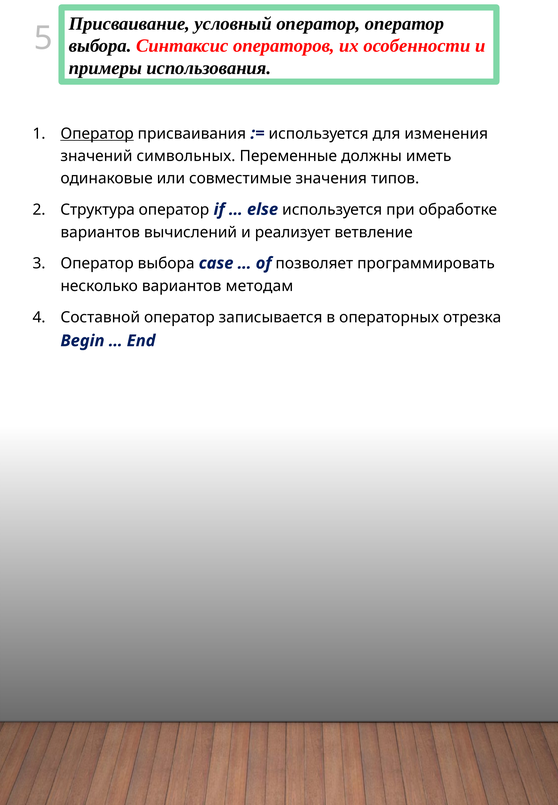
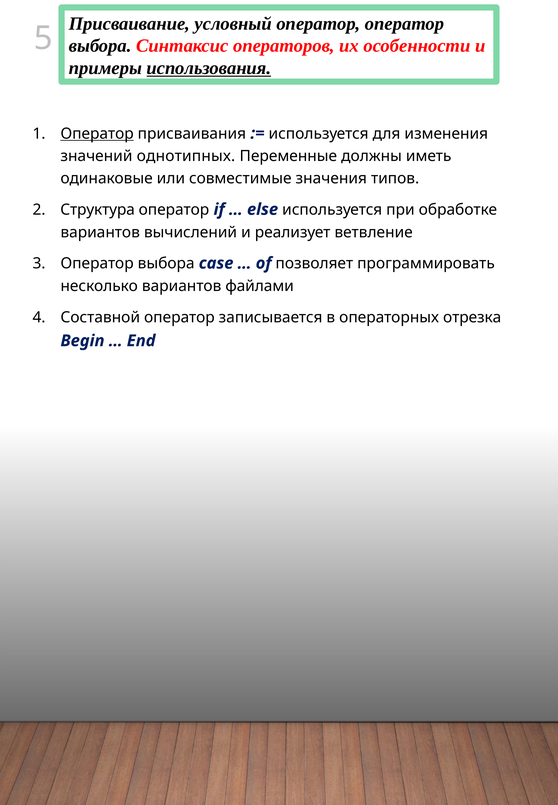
использования underline: none -> present
символьных: символьных -> однотипных
методам: методам -> файлами
